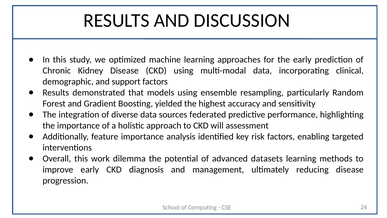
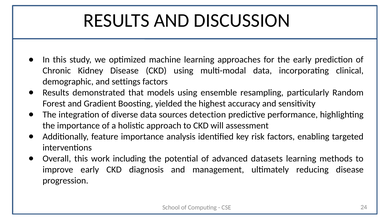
support: support -> settings
federated: federated -> detection
dilemma: dilemma -> including
